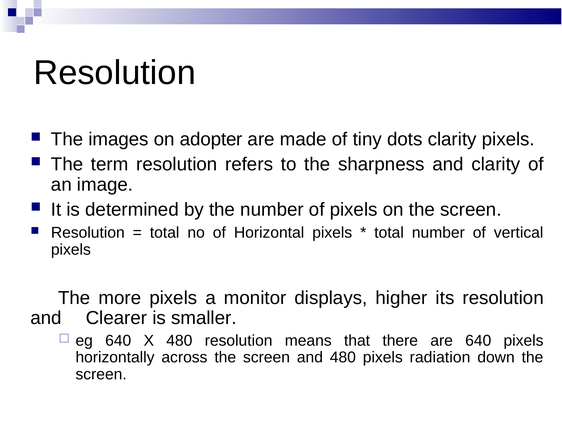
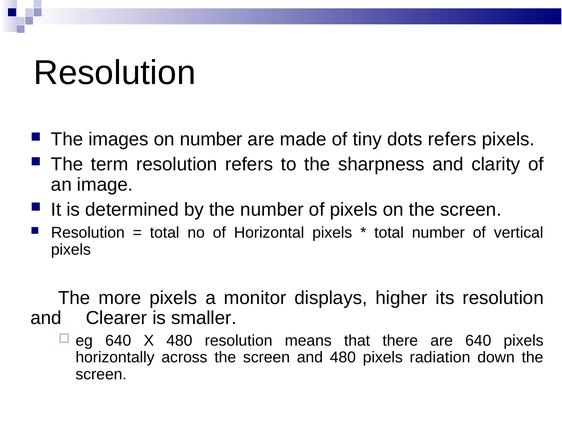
on adopter: adopter -> number
dots clarity: clarity -> refers
